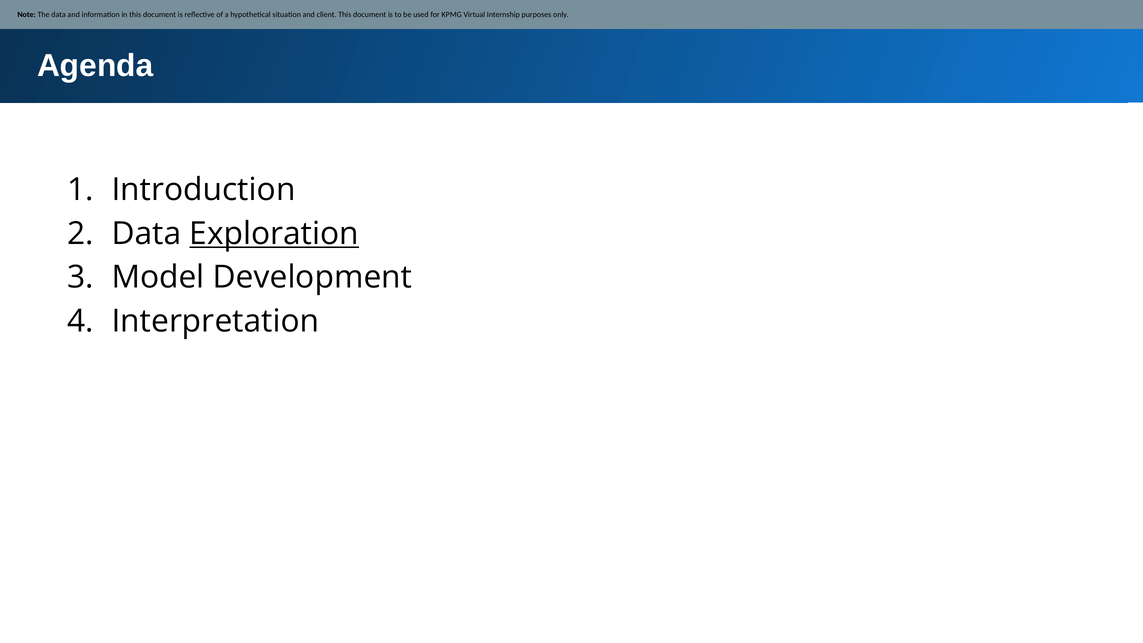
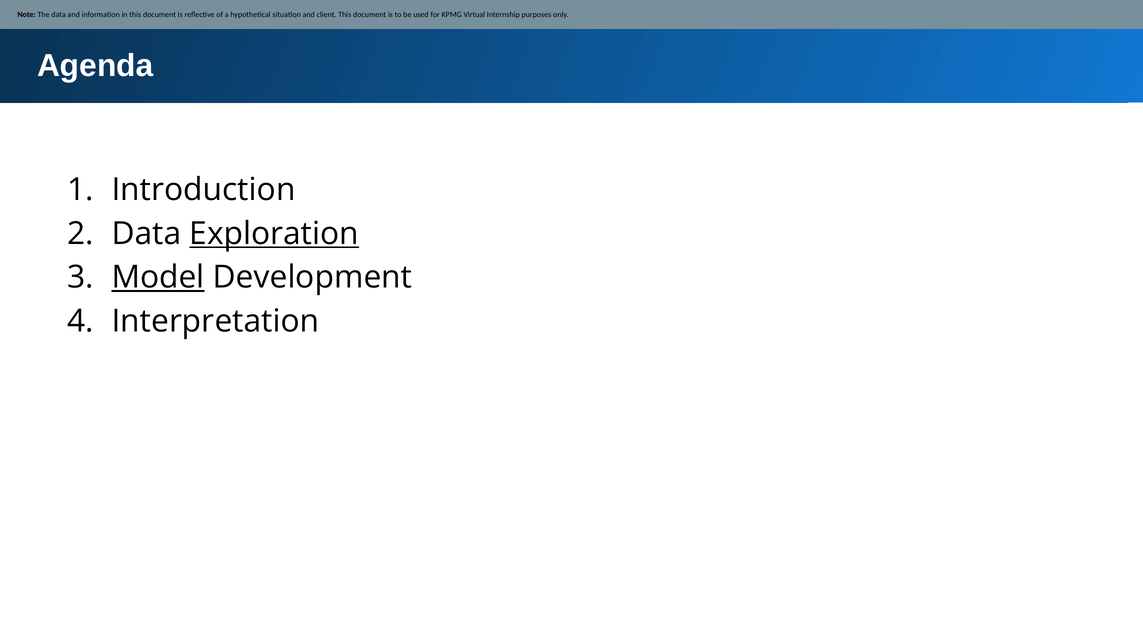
Model underline: none -> present
